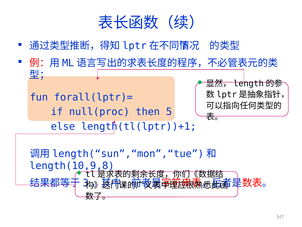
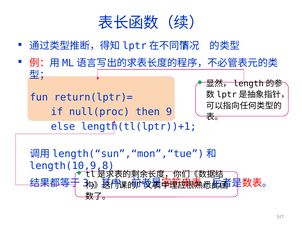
forall(lptr)=: forall(lptr)= -> return(lptr)=
5: 5 -> 9
